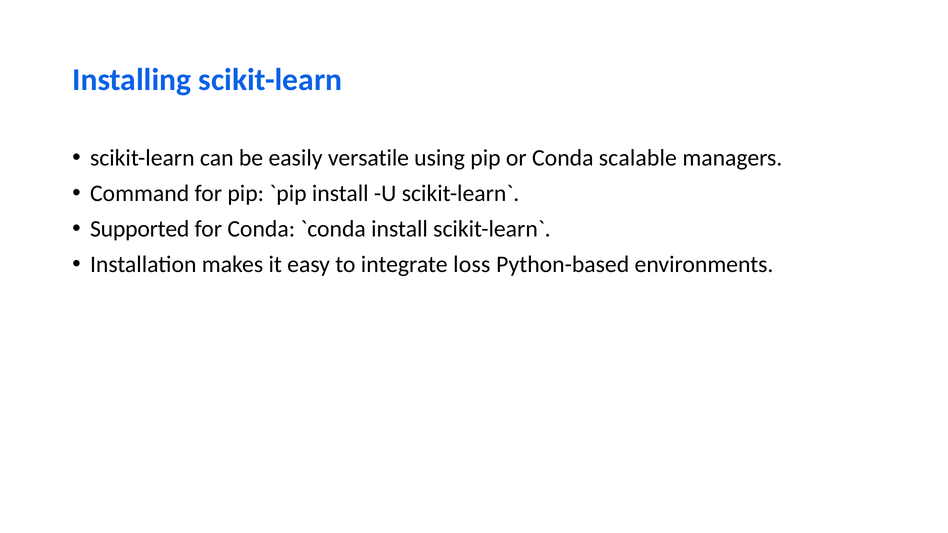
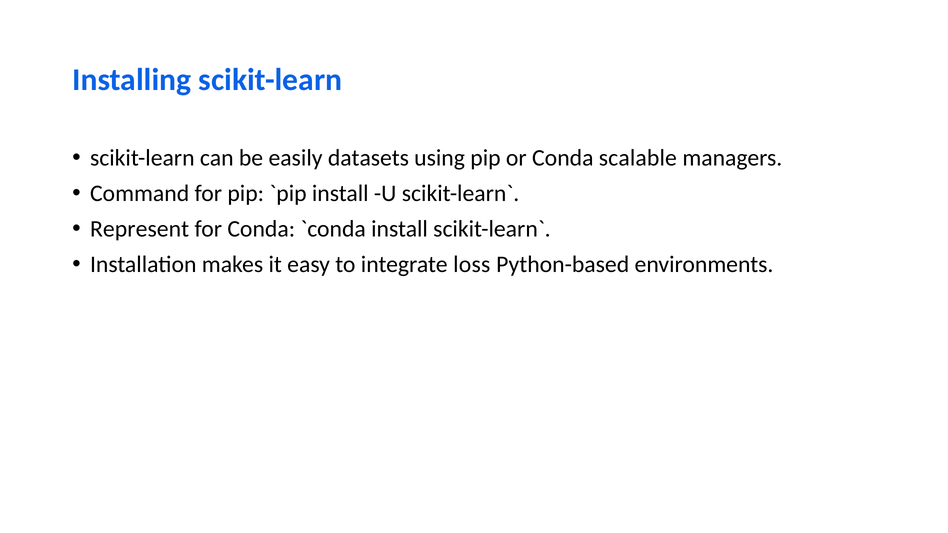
versatile: versatile -> datasets
Supported: Supported -> Represent
